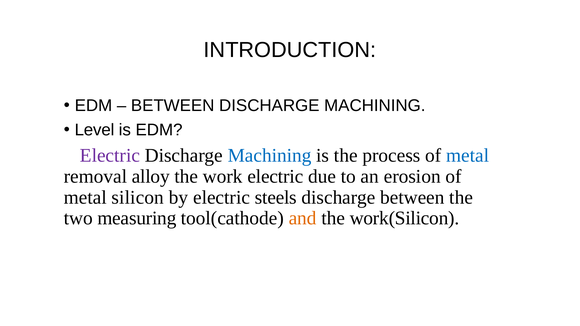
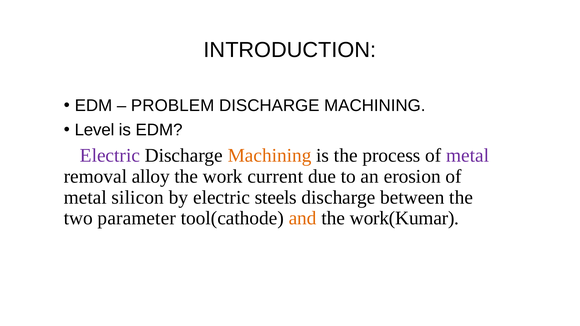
BETWEEN at (173, 106): BETWEEN -> PROBLEM
Machining at (270, 156) colour: blue -> orange
metal at (468, 156) colour: blue -> purple
work electric: electric -> current
measuring: measuring -> parameter
work(Silicon: work(Silicon -> work(Kumar
